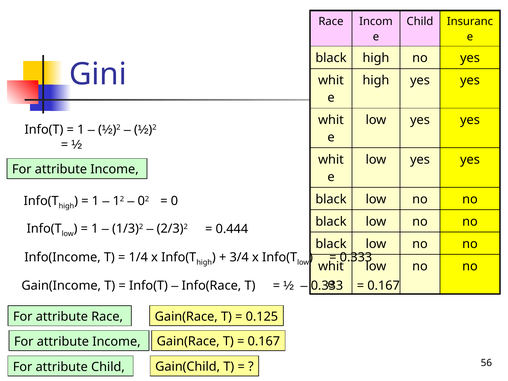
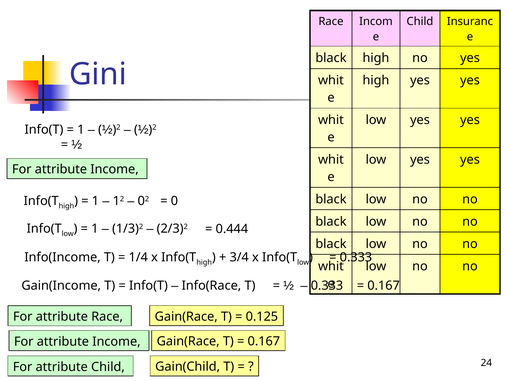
56: 56 -> 24
